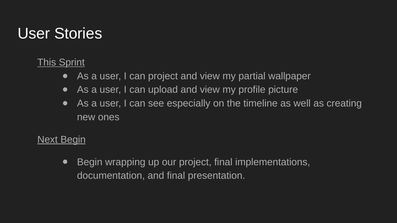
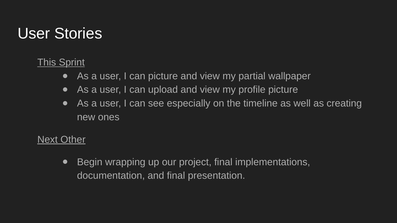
can project: project -> picture
Next Begin: Begin -> Other
